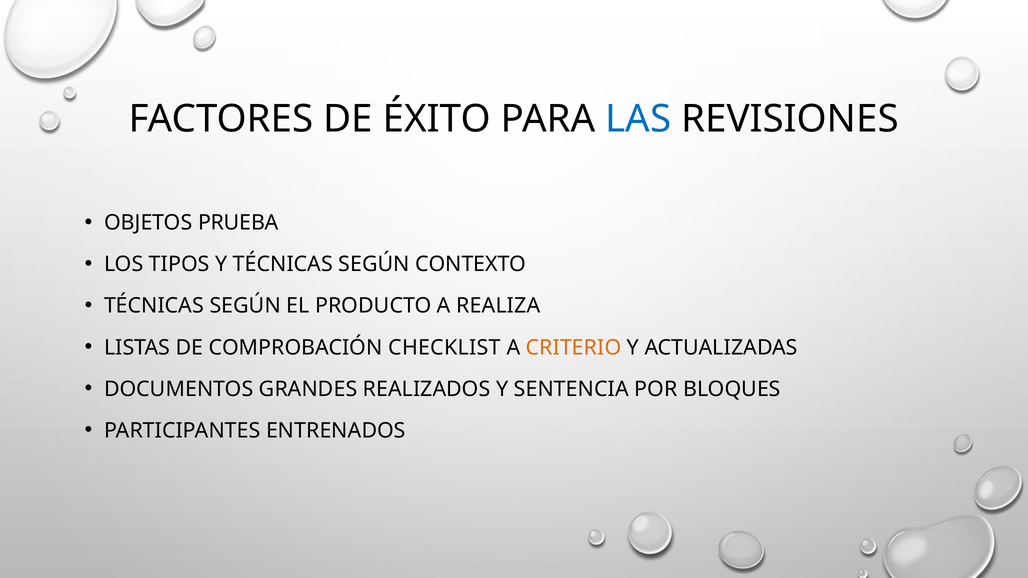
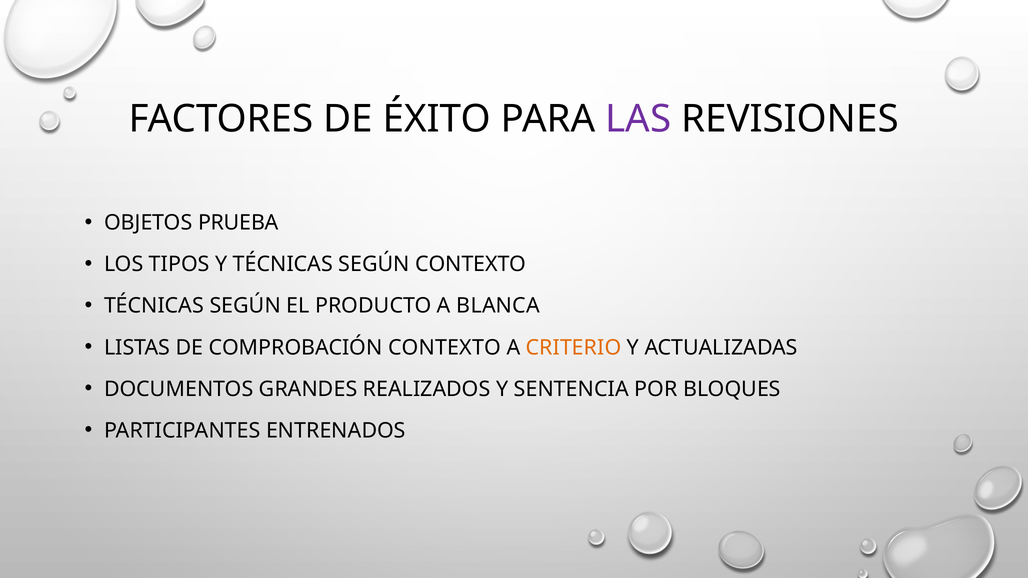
LAS colour: blue -> purple
REALIZA: REALIZA -> BLANCA
COMPROBACIÓN CHECKLIST: CHECKLIST -> CONTEXTO
